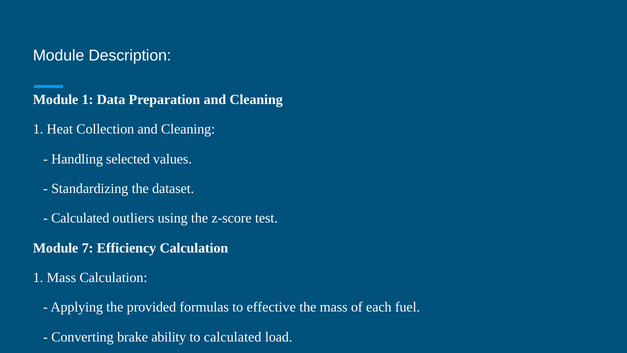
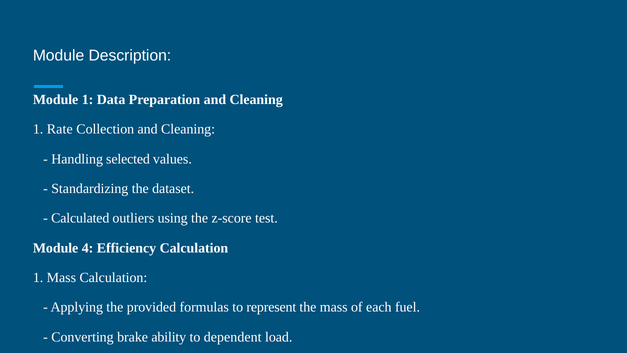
Heat: Heat -> Rate
7: 7 -> 4
effective: effective -> represent
to calculated: calculated -> dependent
